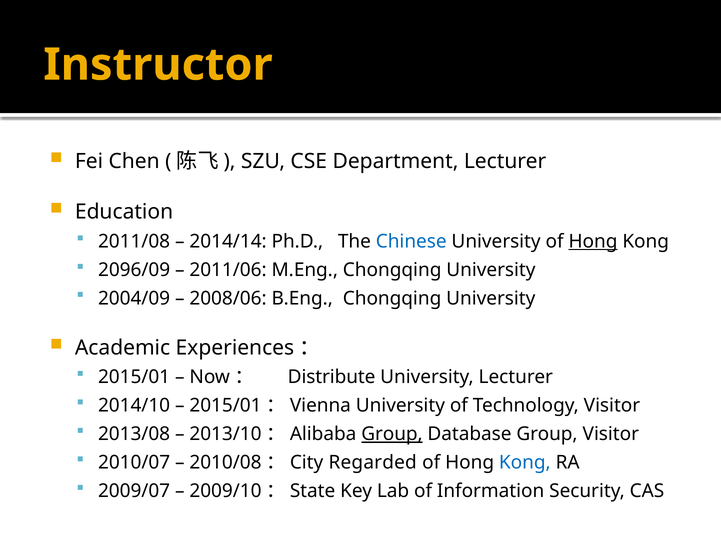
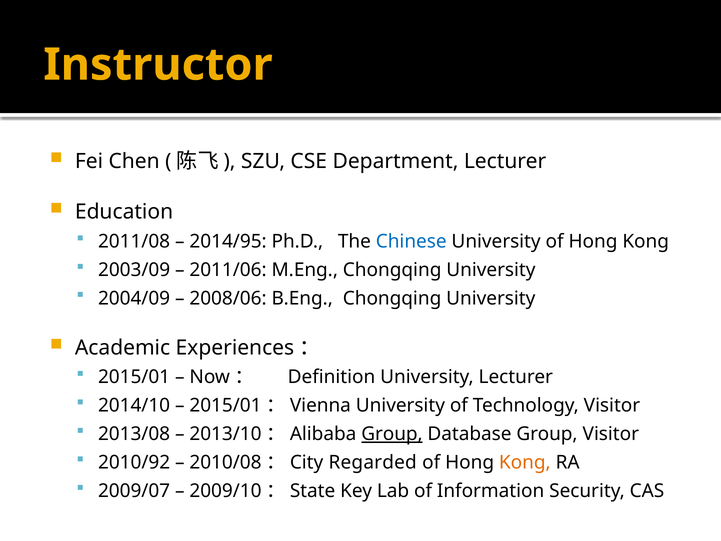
2014/14: 2014/14 -> 2014/95
Hong at (593, 241) underline: present -> none
2096/09: 2096/09 -> 2003/09
Distribute: Distribute -> Definition
2010/07: 2010/07 -> 2010/92
Kong at (525, 462) colour: blue -> orange
